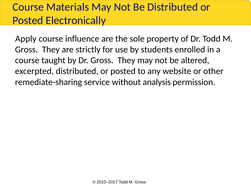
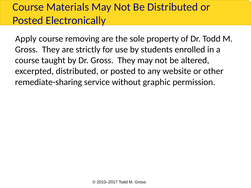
influence: influence -> removing
analysis: analysis -> graphic
